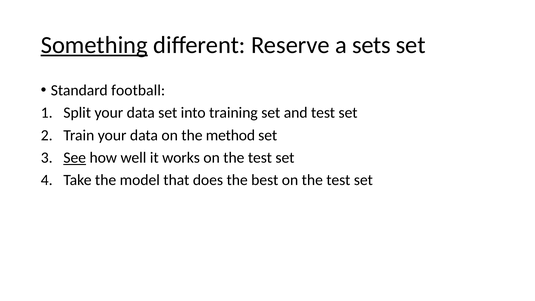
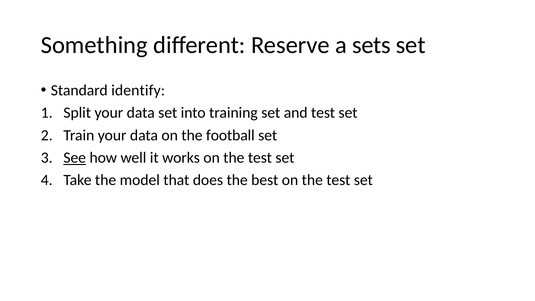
Something underline: present -> none
football: football -> identify
method: method -> football
